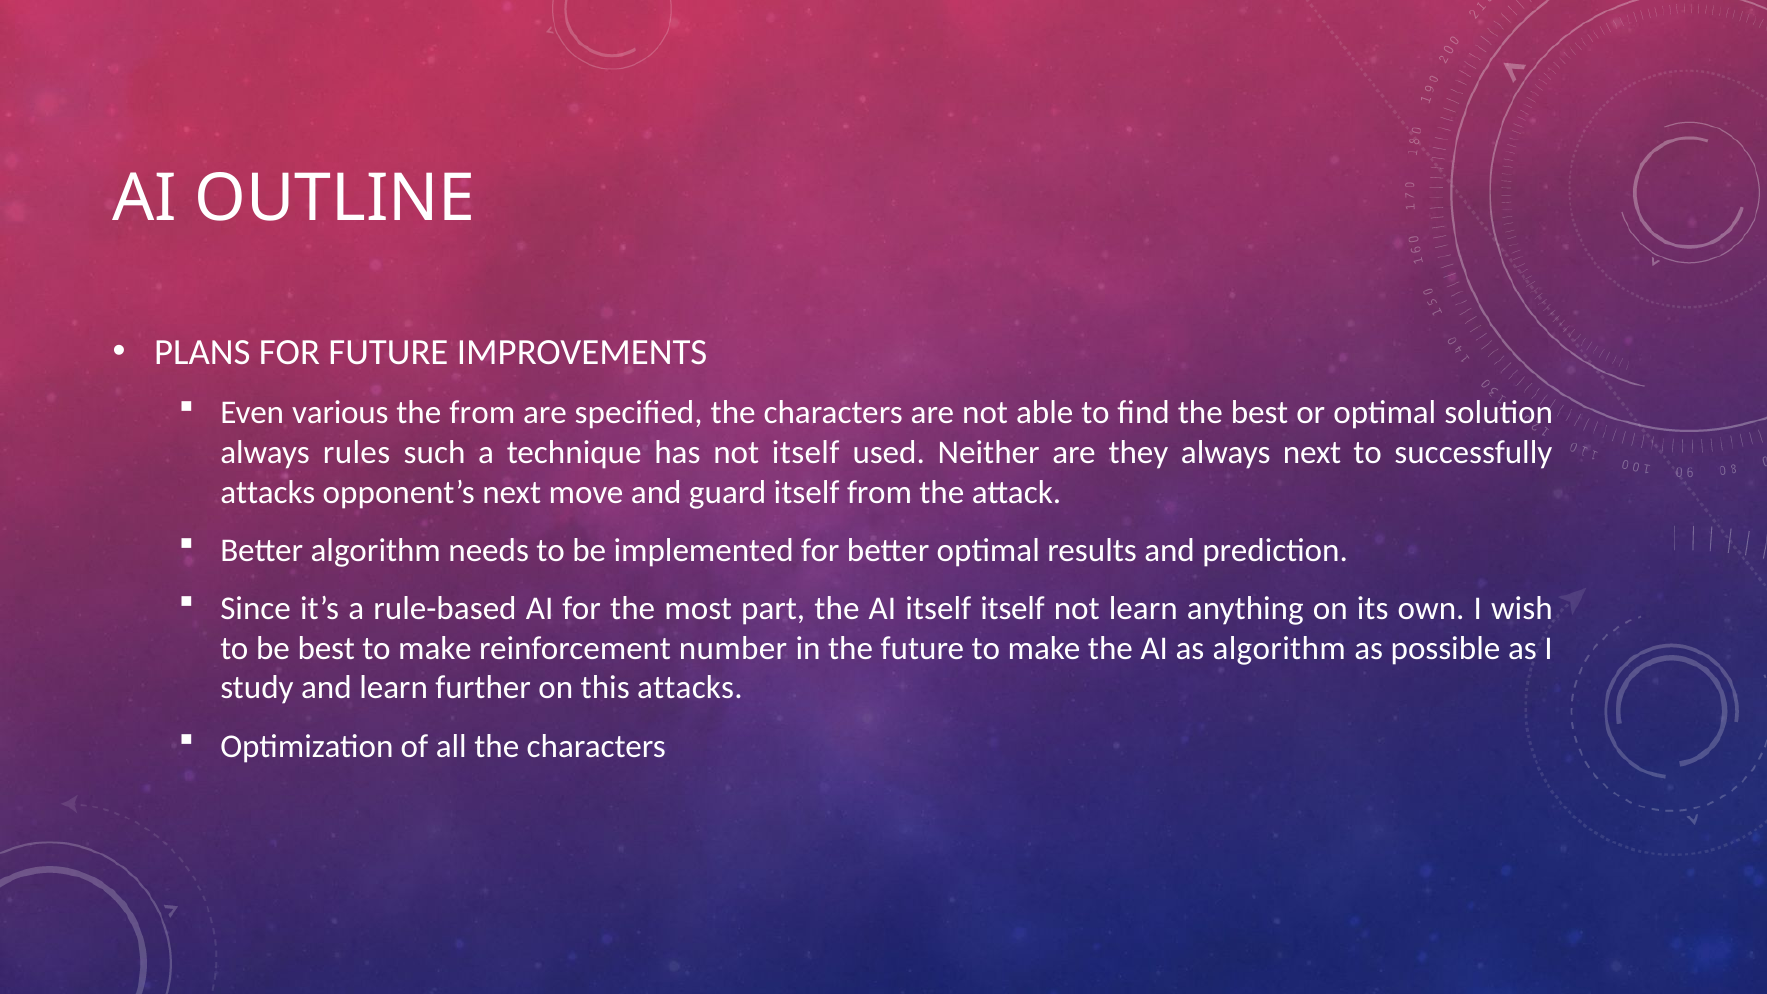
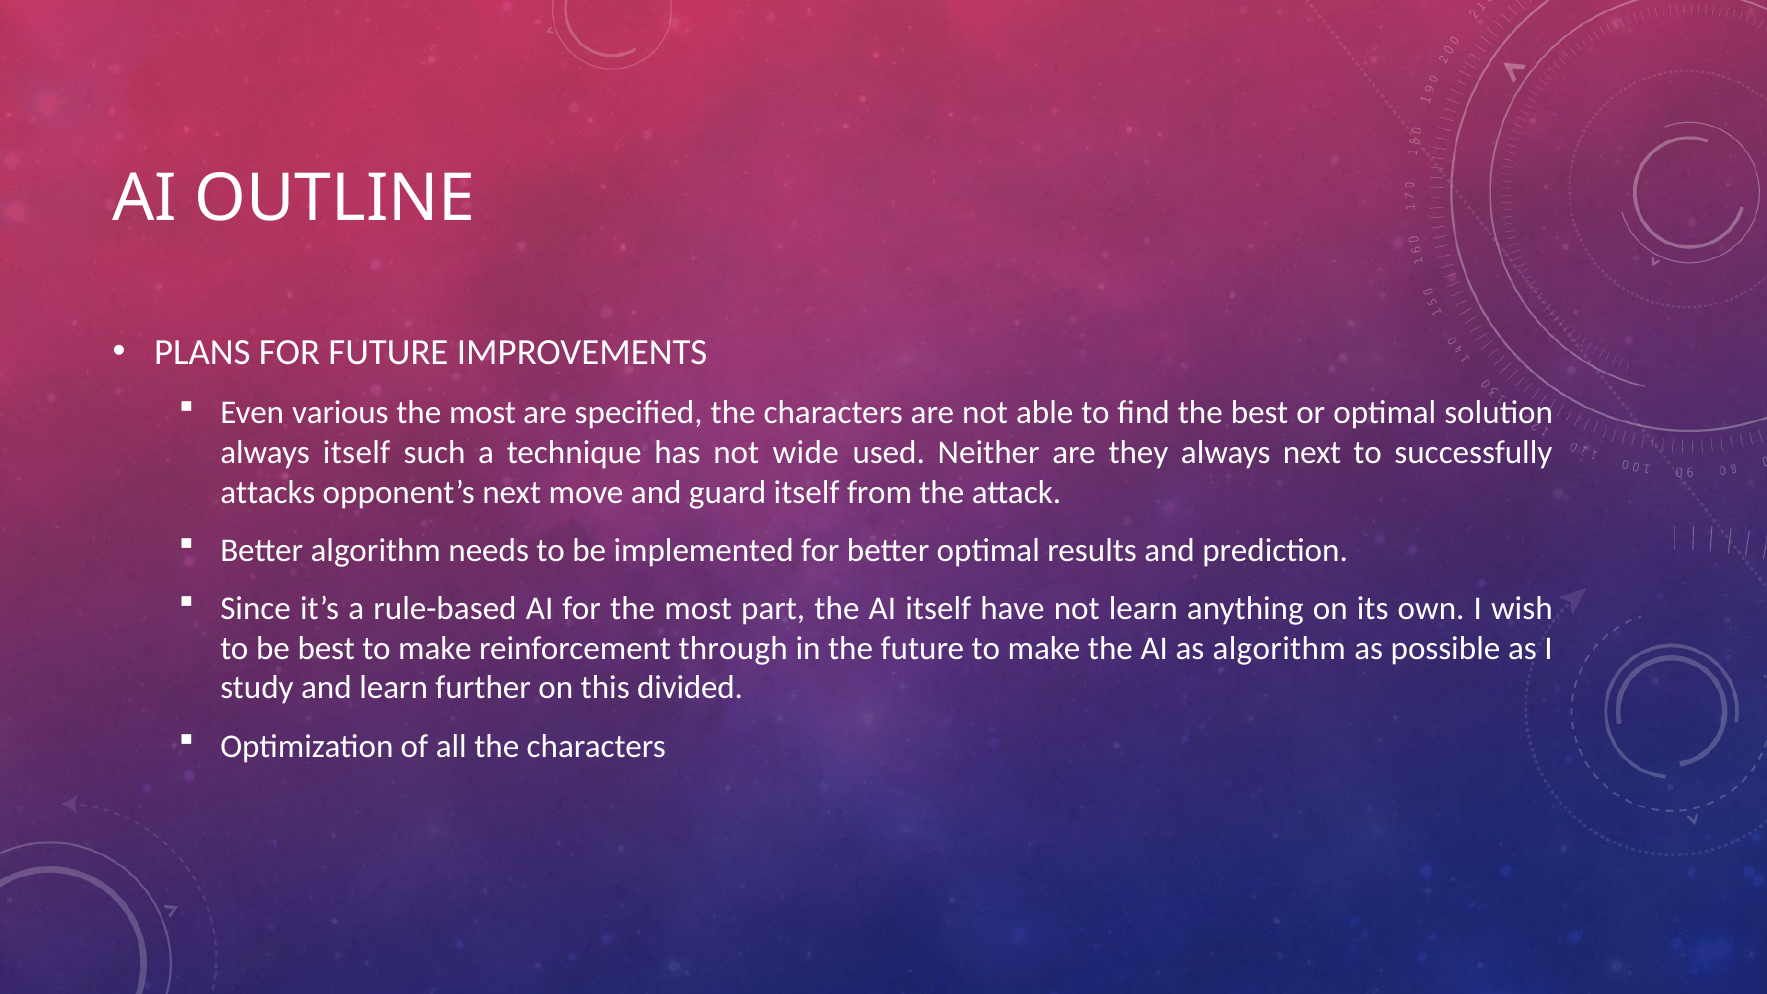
from at (482, 413): from -> most
always rules: rules -> itself
not itself: itself -> wide
itself itself: itself -> have
number: number -> through
this attacks: attacks -> divided
